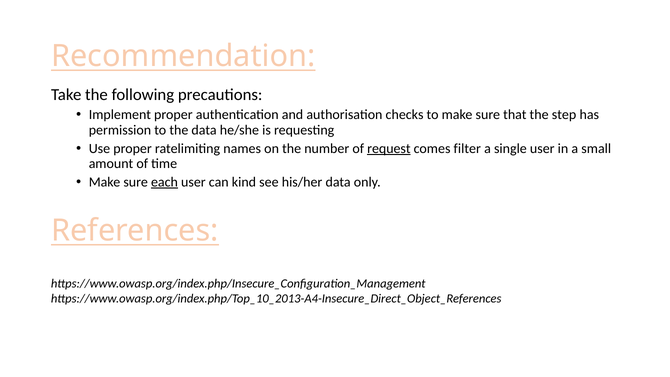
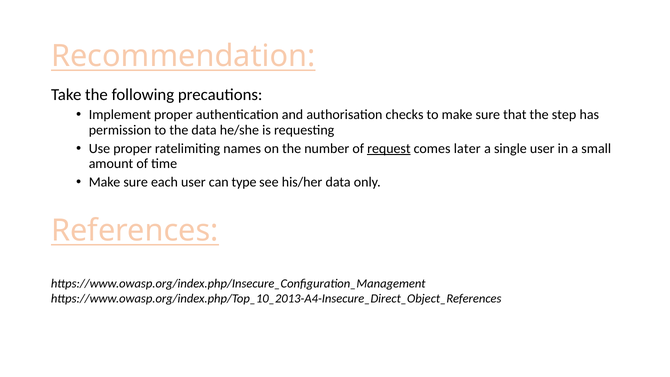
filter: filter -> later
each underline: present -> none
kind: kind -> type
